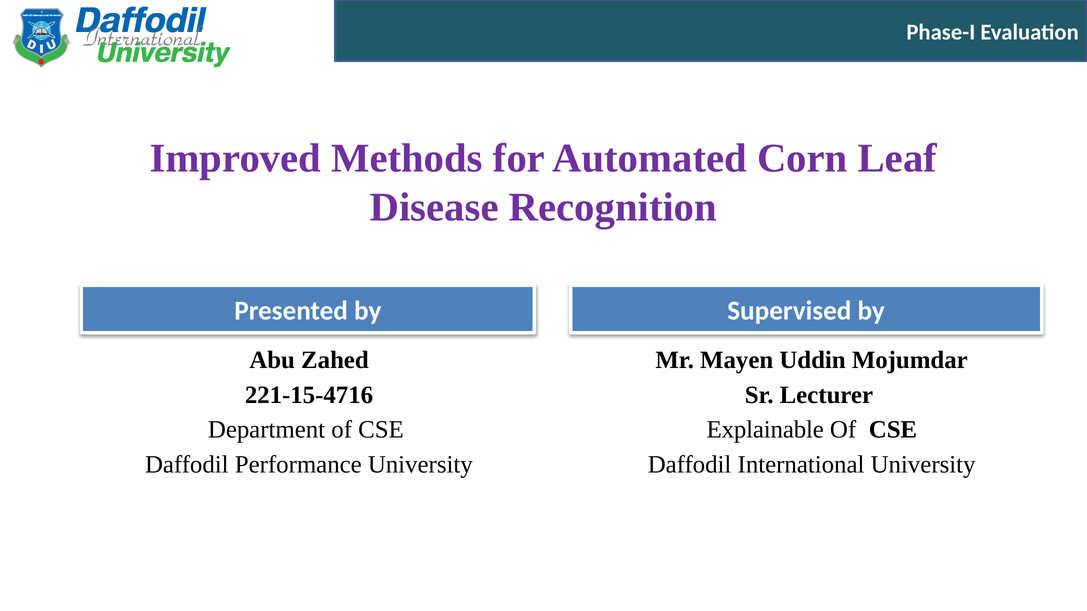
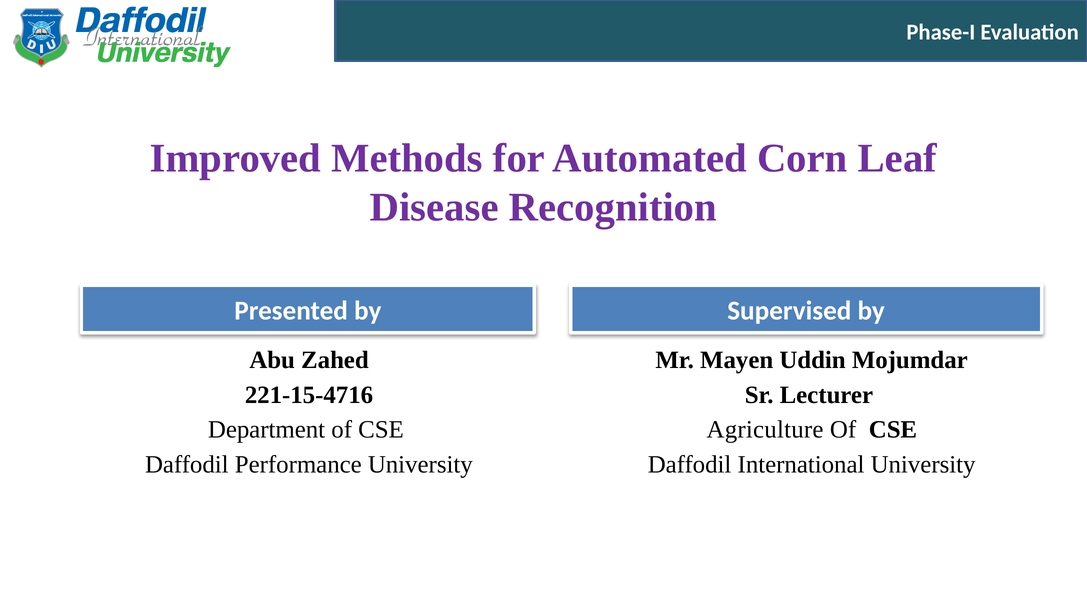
Explainable: Explainable -> Agriculture
